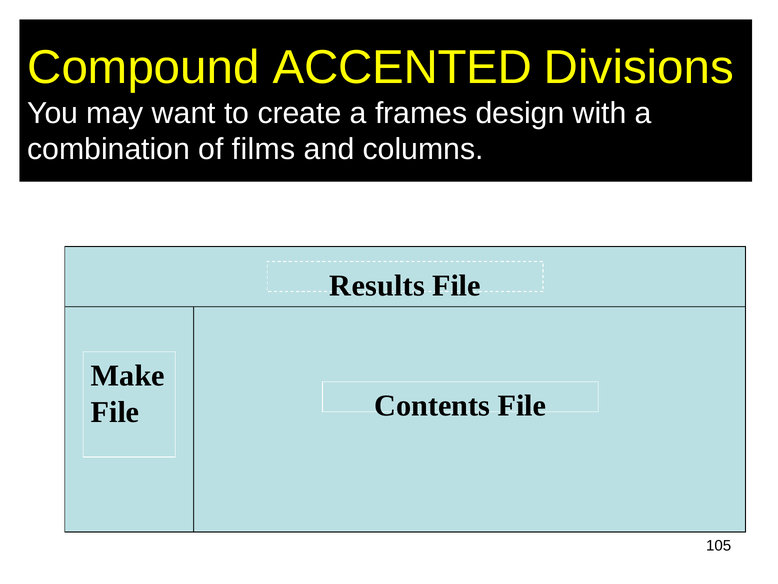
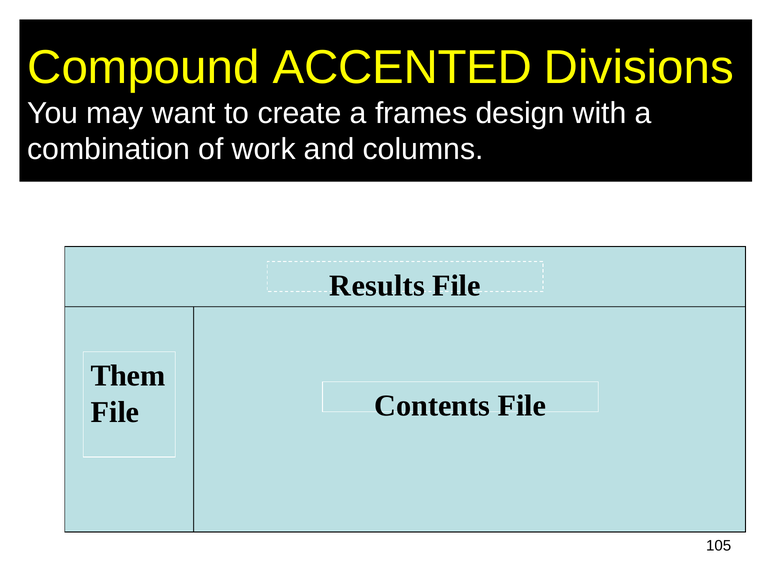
films: films -> work
Make: Make -> Them
